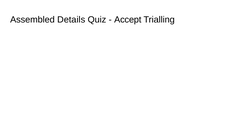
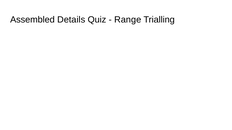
Accept: Accept -> Range
